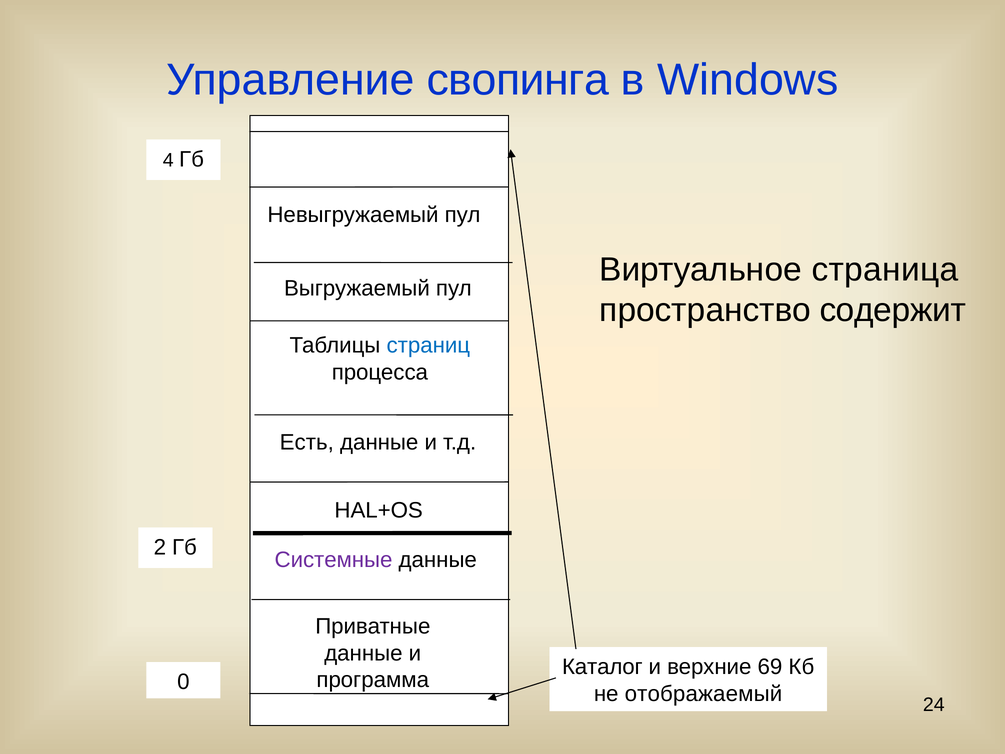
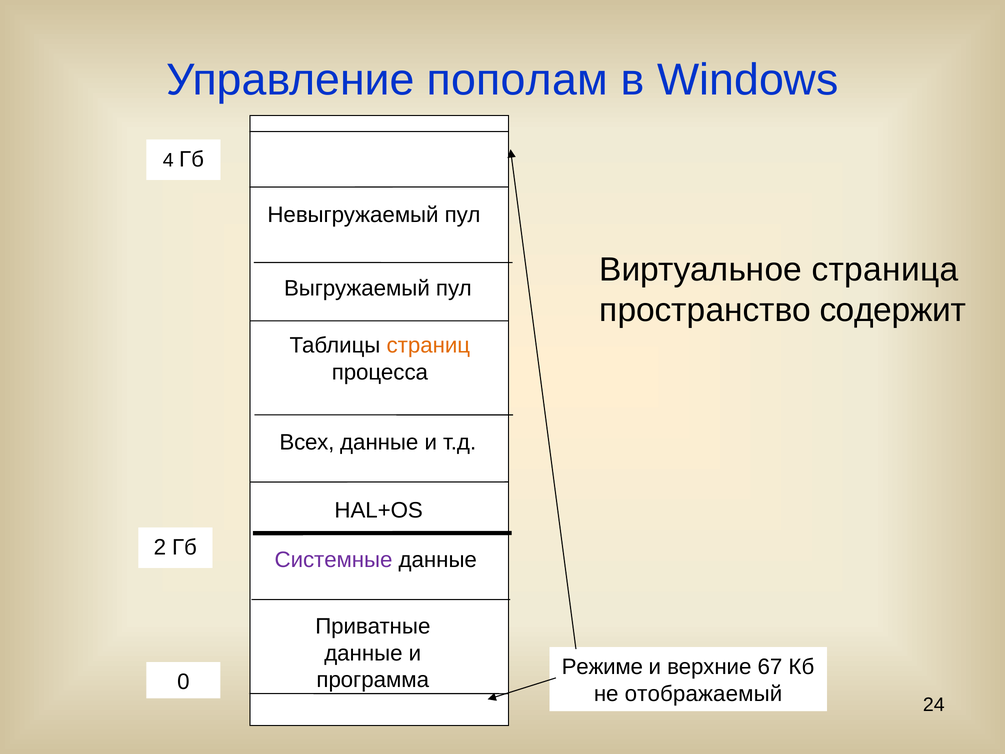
свопинга: свопинга -> пополам
страниц colour: blue -> orange
Есть: Есть -> Всех
Каталог: Каталог -> Режиме
69: 69 -> 67
